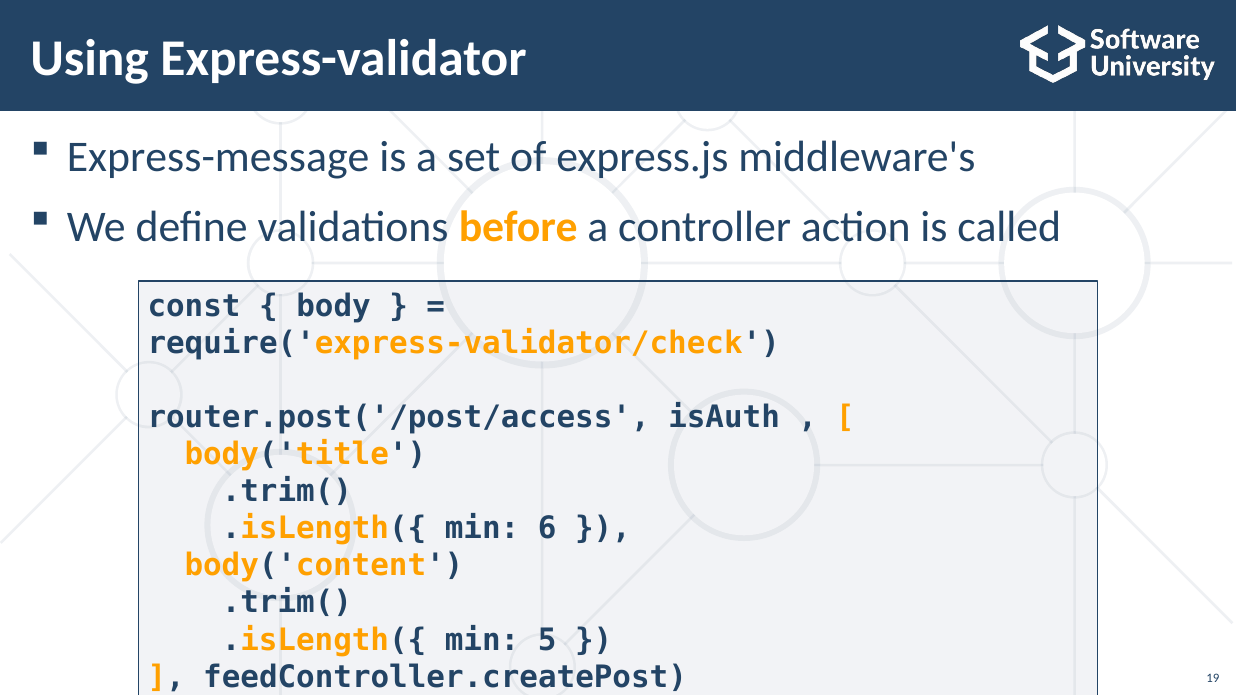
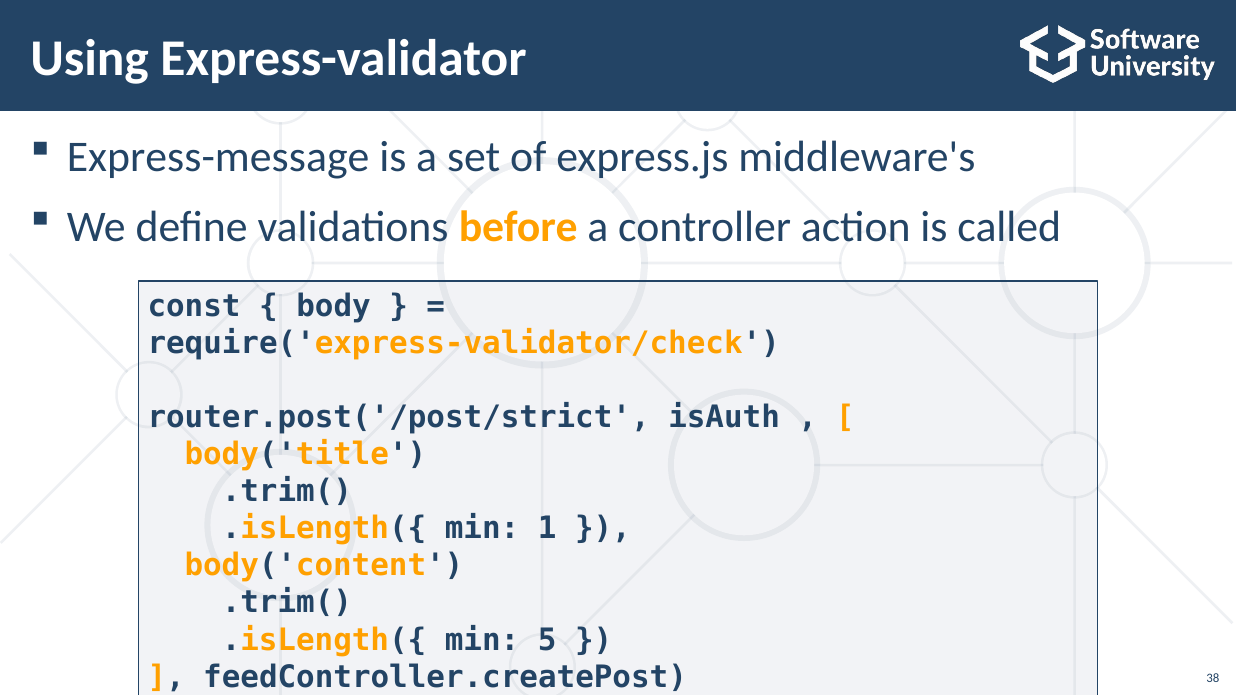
router.post('/post/access: router.post('/post/access -> router.post('/post/strict
6: 6 -> 1
19: 19 -> 38
